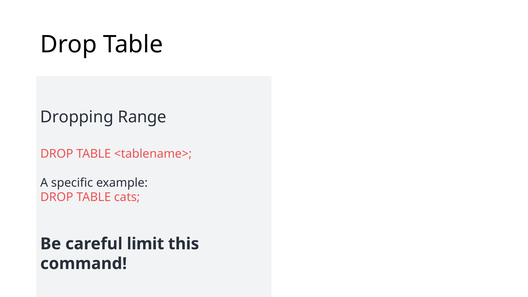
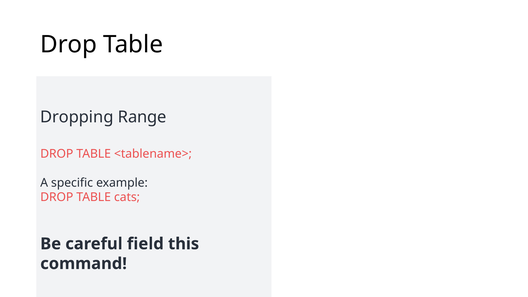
limit: limit -> field
